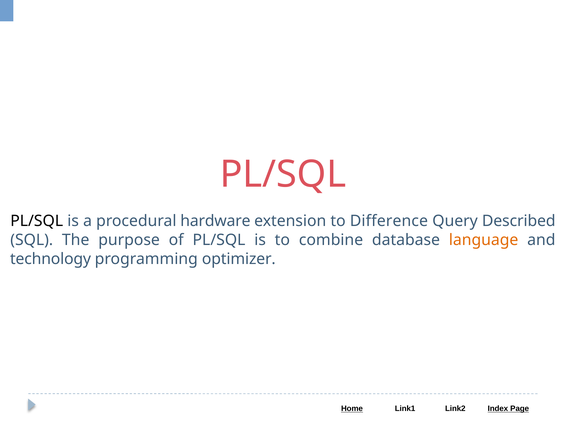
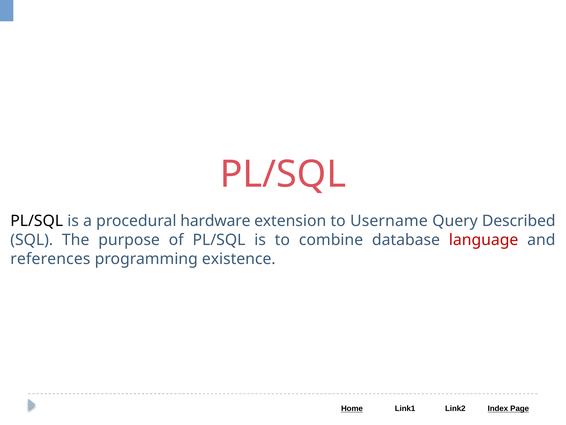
Difference: Difference -> Username
language colour: orange -> red
technology: technology -> references
optimizer: optimizer -> existence
